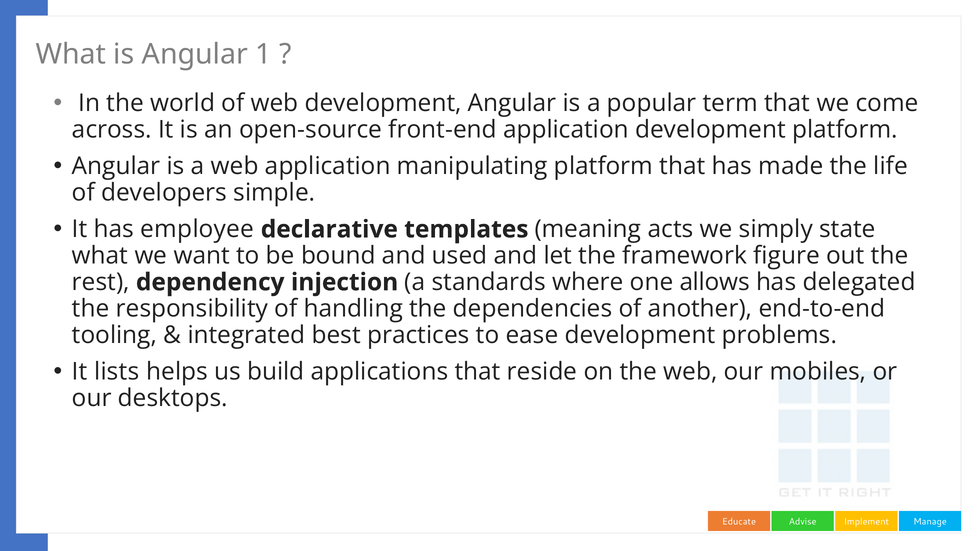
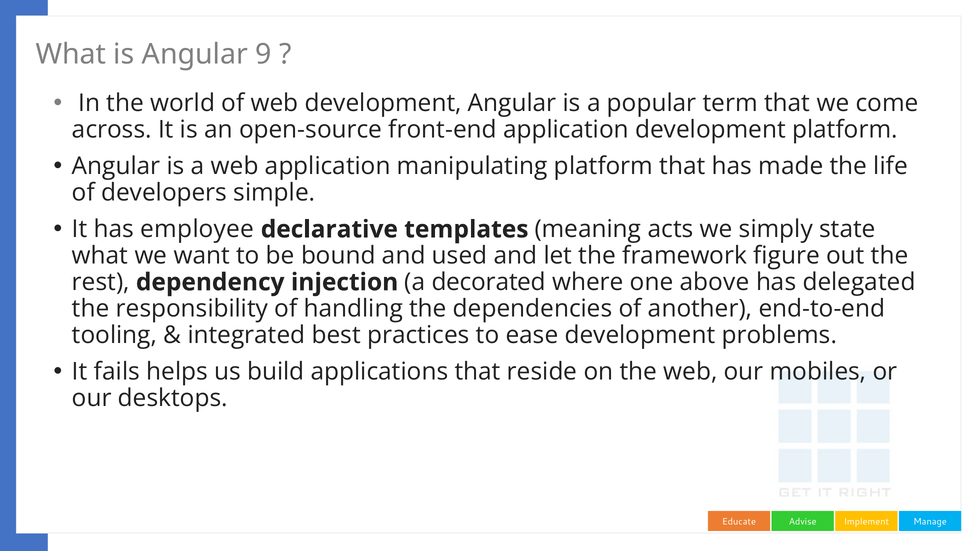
1: 1 -> 9
standards: standards -> decorated
allows: allows -> above
lists: lists -> fails
